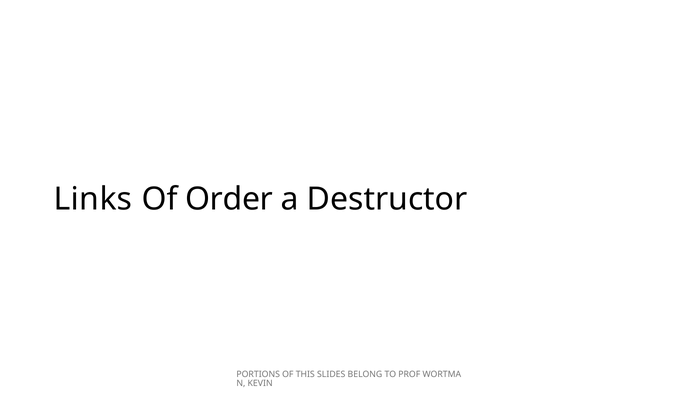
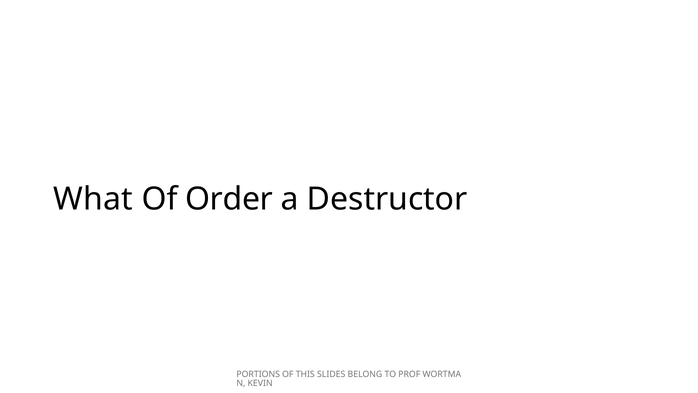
Links: Links -> What
